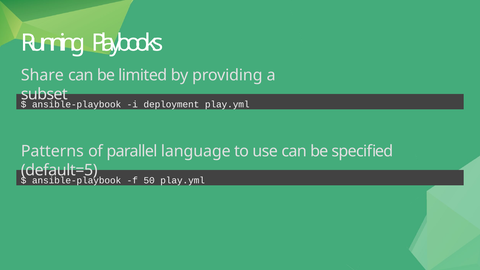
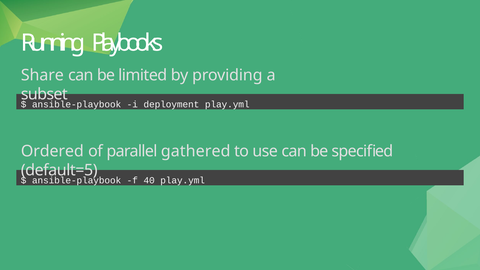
Patterns: Patterns -> Ordered
language: language -> gathered
50: 50 -> 40
